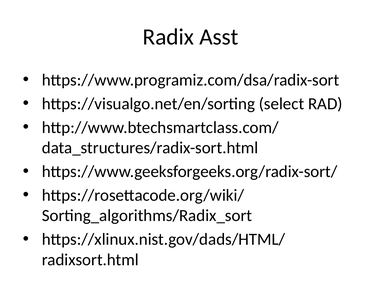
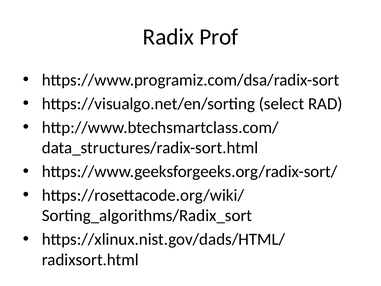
Asst: Asst -> Prof
